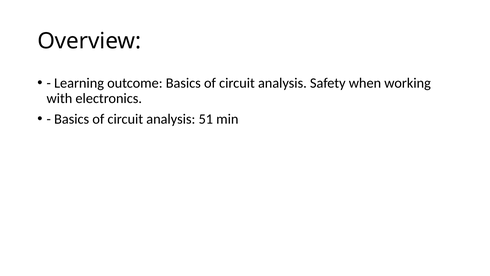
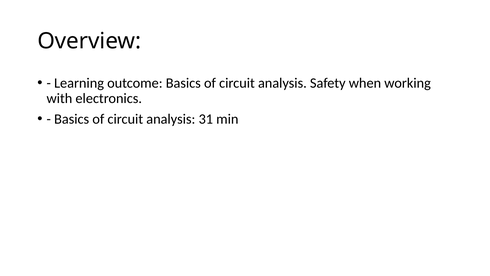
51: 51 -> 31
